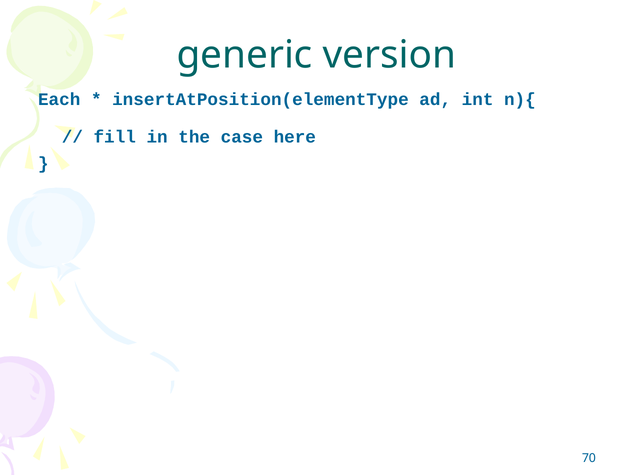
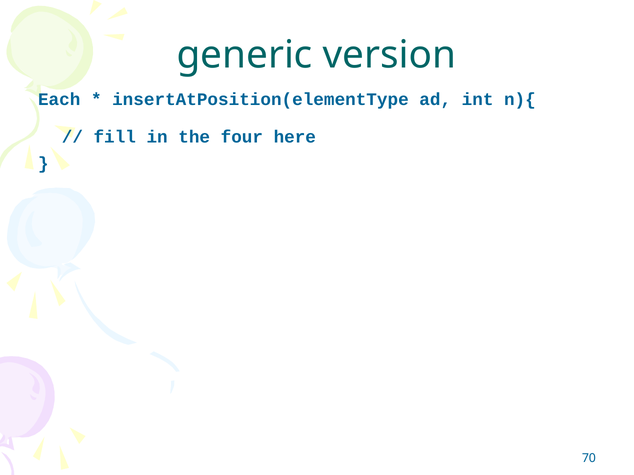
case: case -> four
